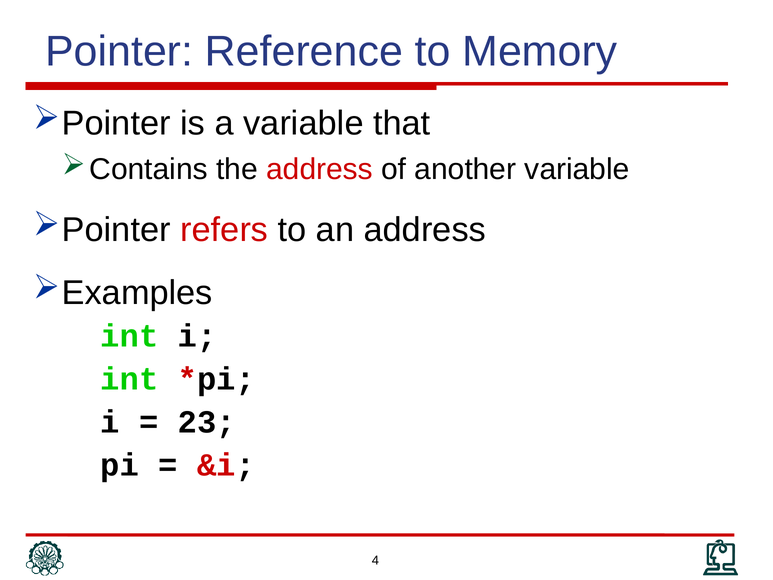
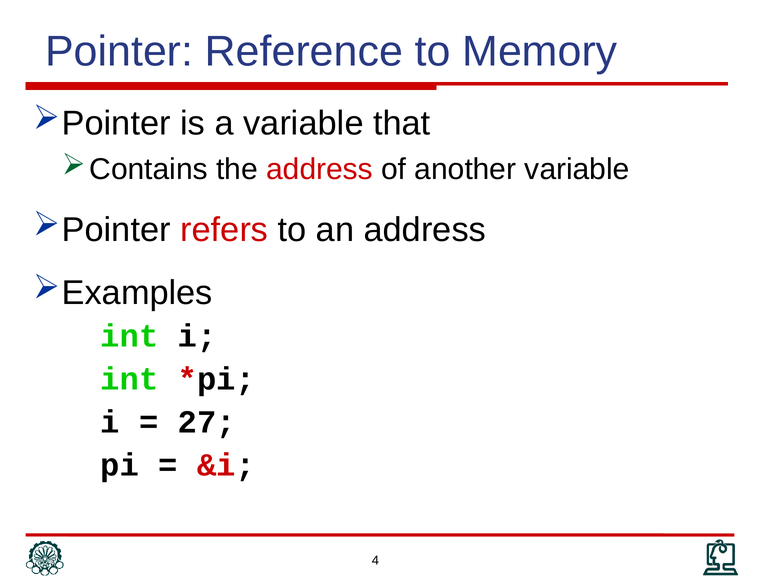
23: 23 -> 27
